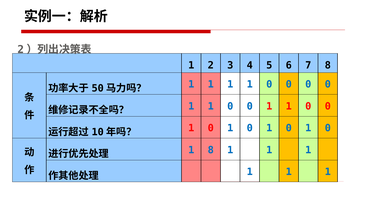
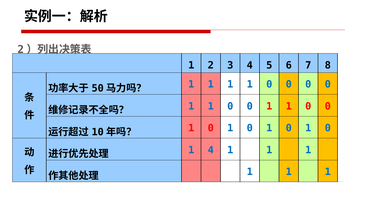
1 8: 8 -> 4
